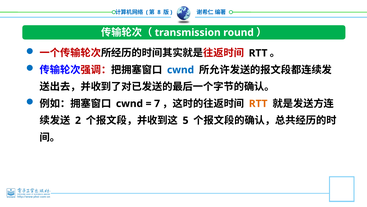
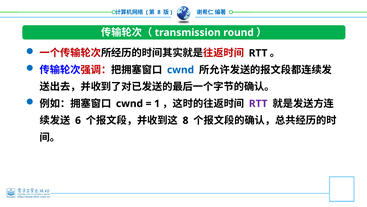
7: 7 -> 1
RTT at (258, 103) colour: orange -> purple
2: 2 -> 6
5 at (186, 120): 5 -> 8
